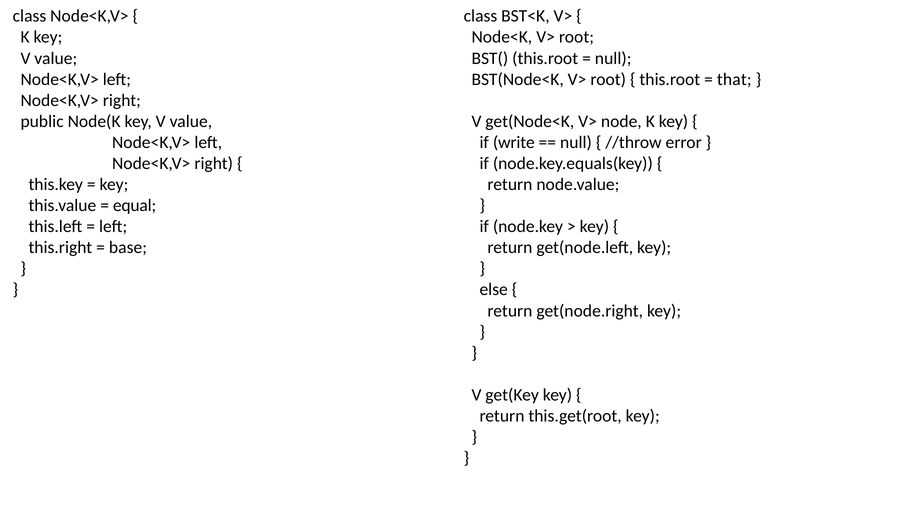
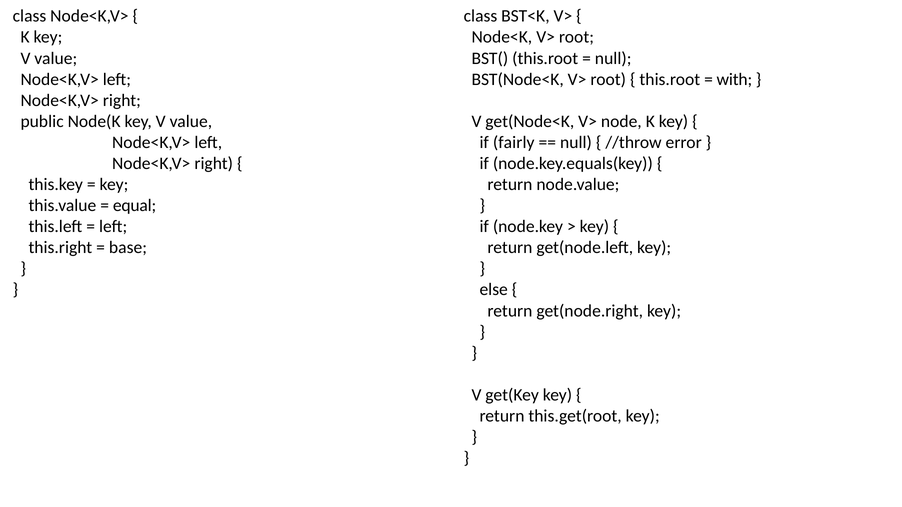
that: that -> with
write: write -> fairly
